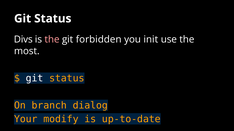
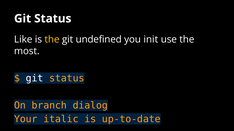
Divs: Divs -> Like
the at (52, 40) colour: pink -> yellow
forbidden: forbidden -> undefined
modify: modify -> italic
